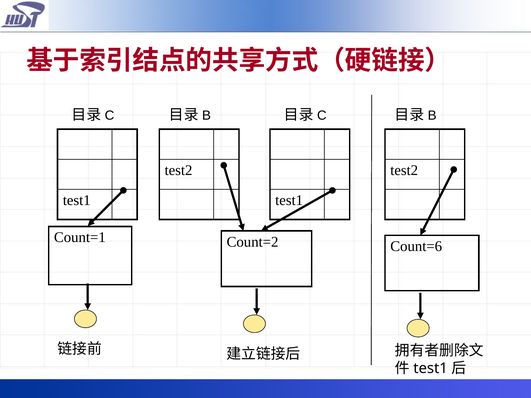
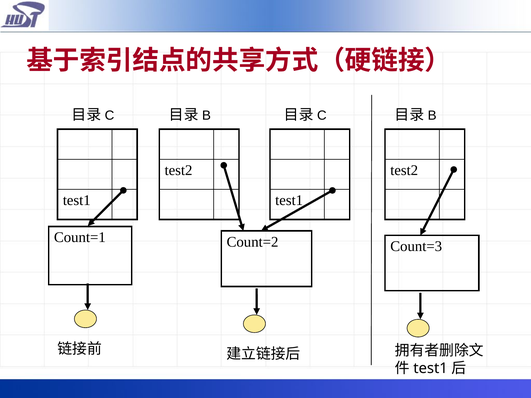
Count=6: Count=6 -> Count=3
